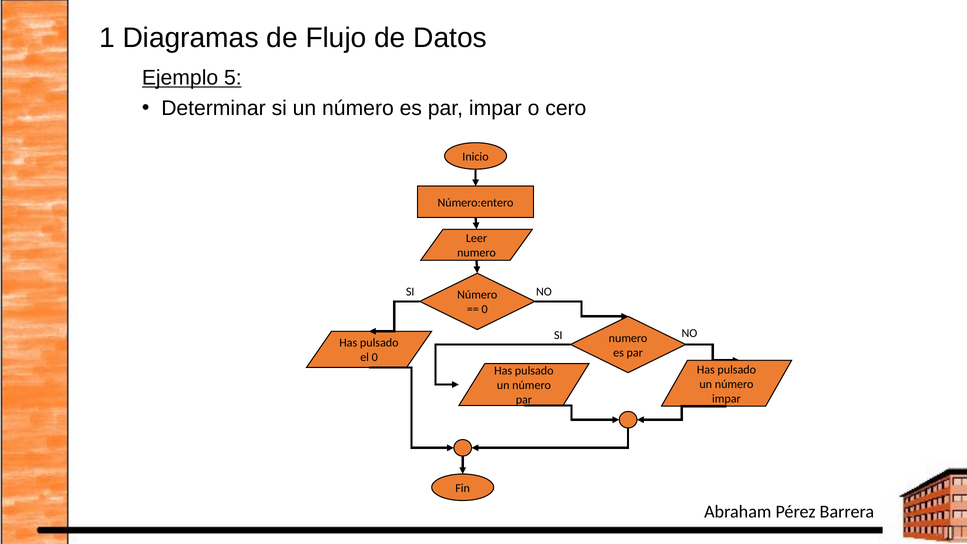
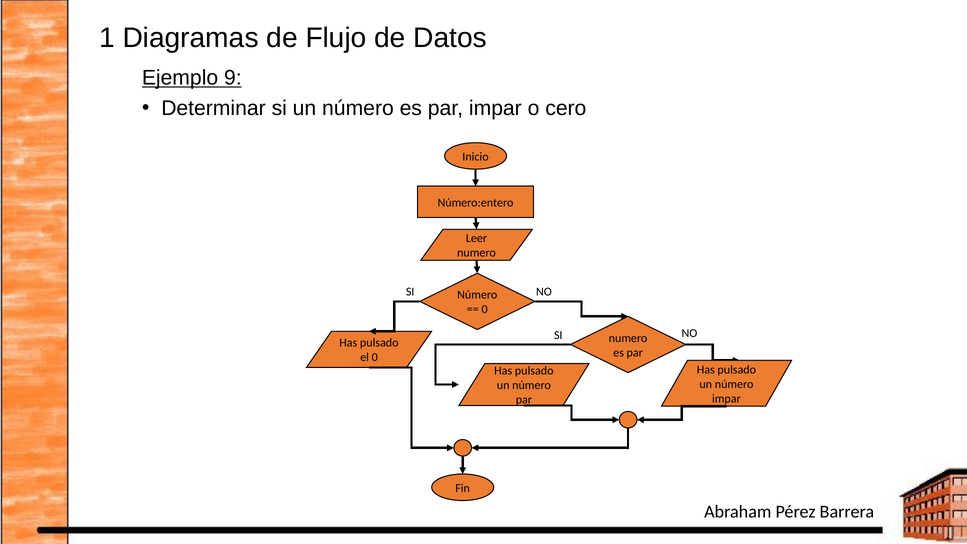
5: 5 -> 9
